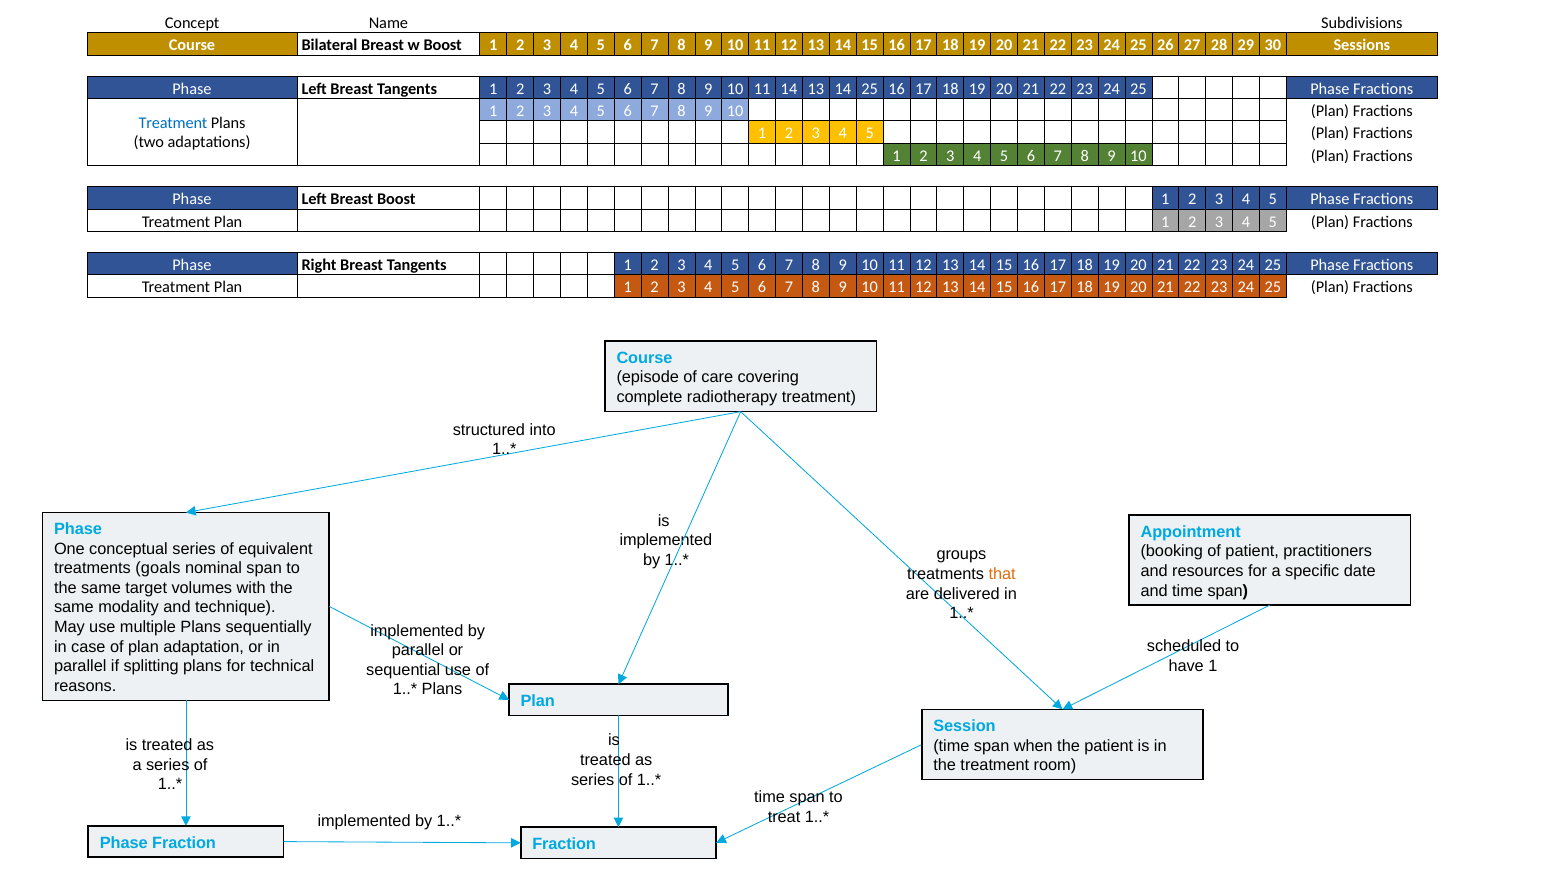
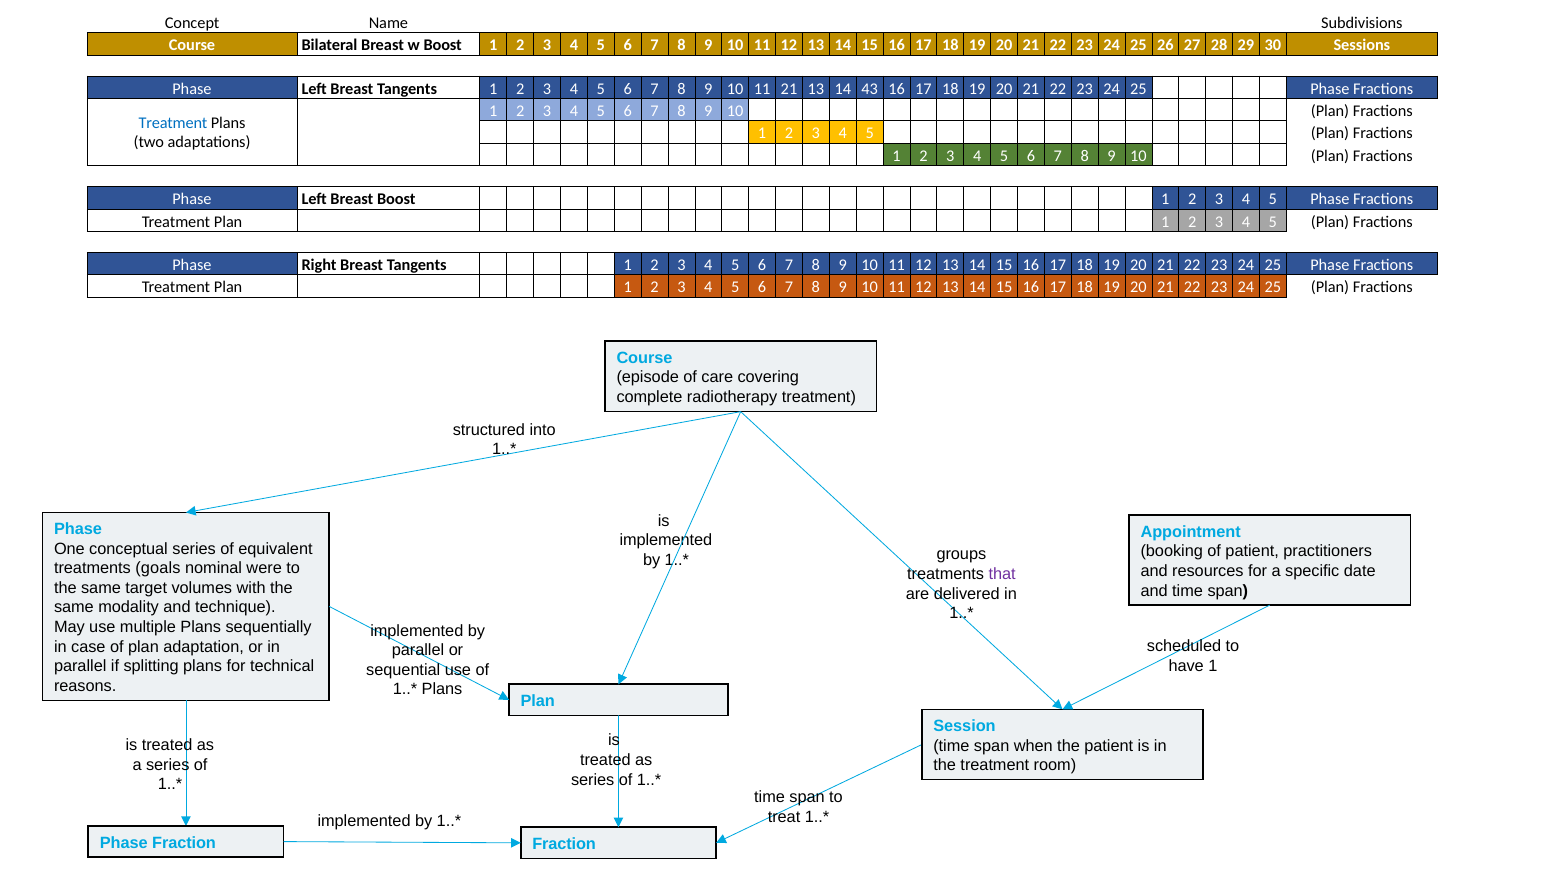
11 14: 14 -> 21
14 25: 25 -> 43
nominal span: span -> were
that colour: orange -> purple
